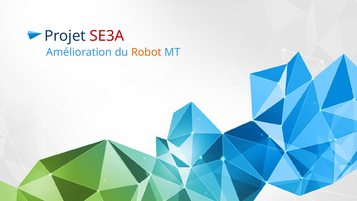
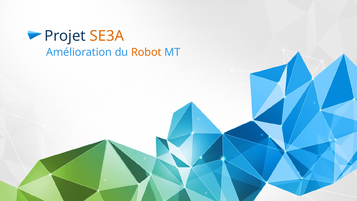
SE3A colour: red -> orange
